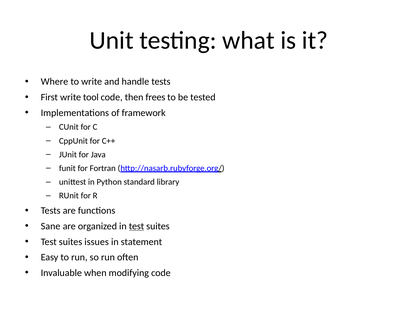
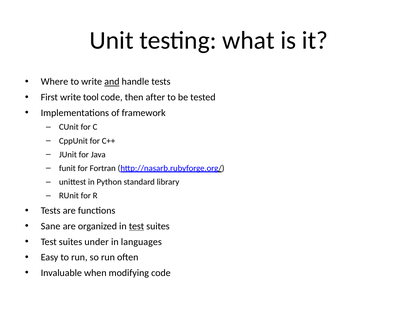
and underline: none -> present
frees: frees -> after
issues: issues -> under
statement: statement -> languages
